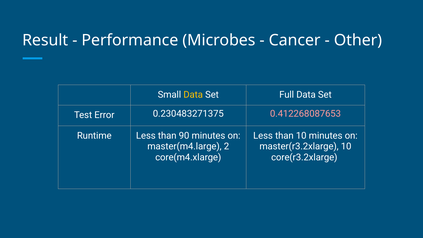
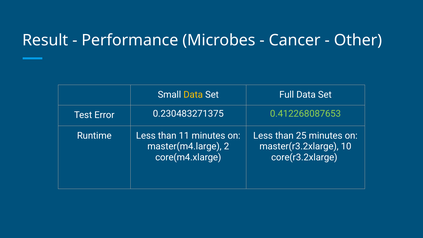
0.412268087653 colour: pink -> light green
90: 90 -> 11
than 10: 10 -> 25
